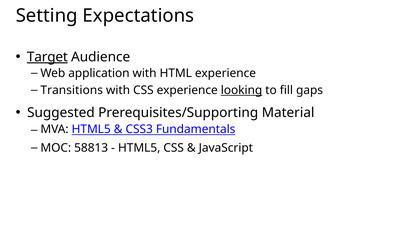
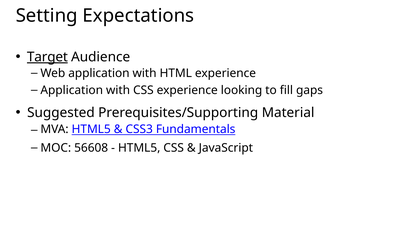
Transitions at (72, 90): Transitions -> Application
looking underline: present -> none
58813: 58813 -> 56608
